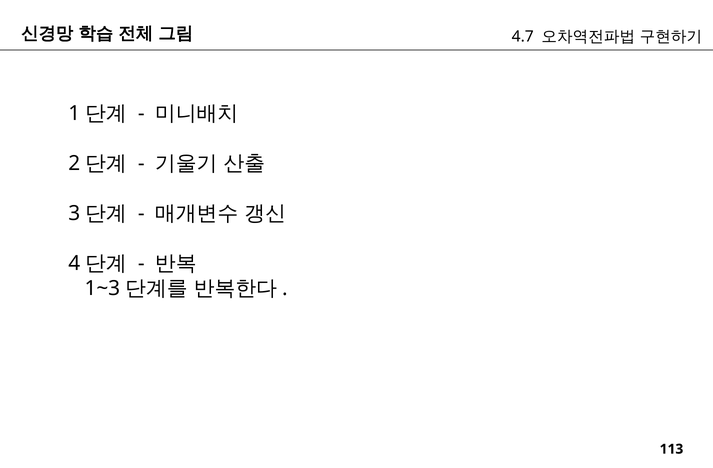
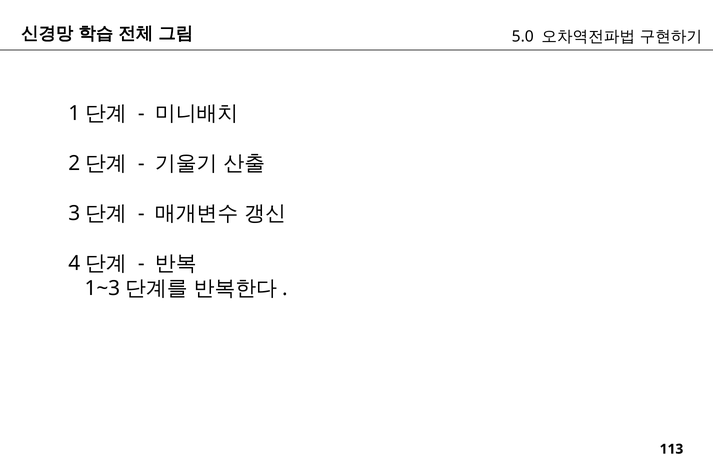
4.7: 4.7 -> 5.0
